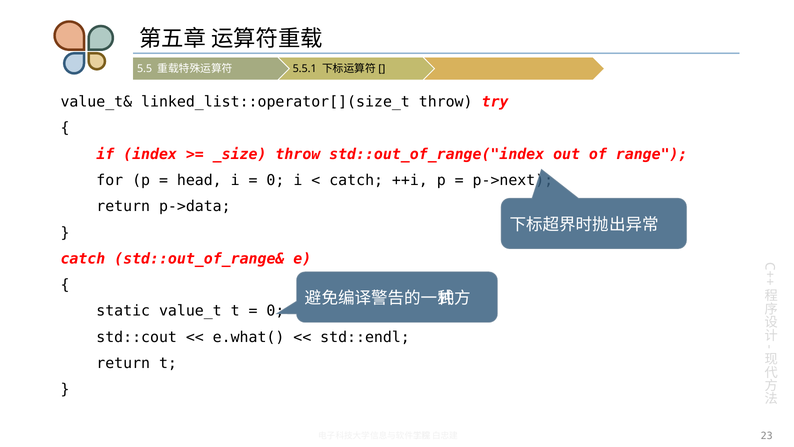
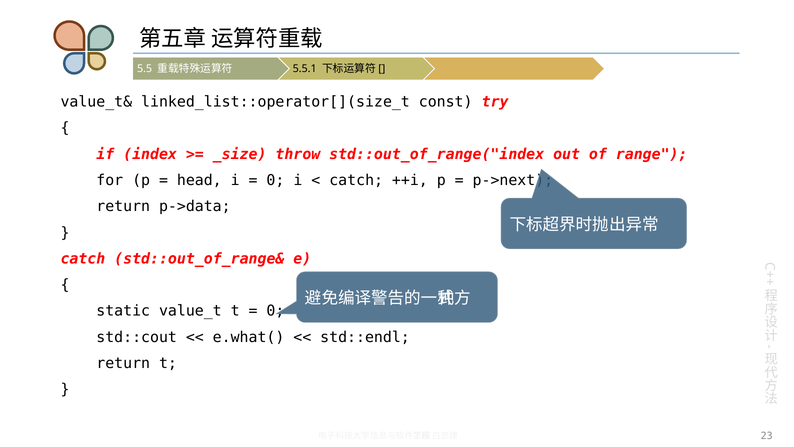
linked_list::operator[](size_t throw: throw -> const
